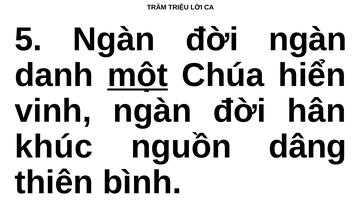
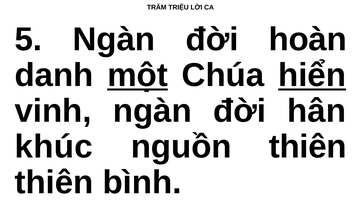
đời ngàn: ngàn -> hoàn
hiển underline: none -> present
nguồn dâng: dâng -> thiên
